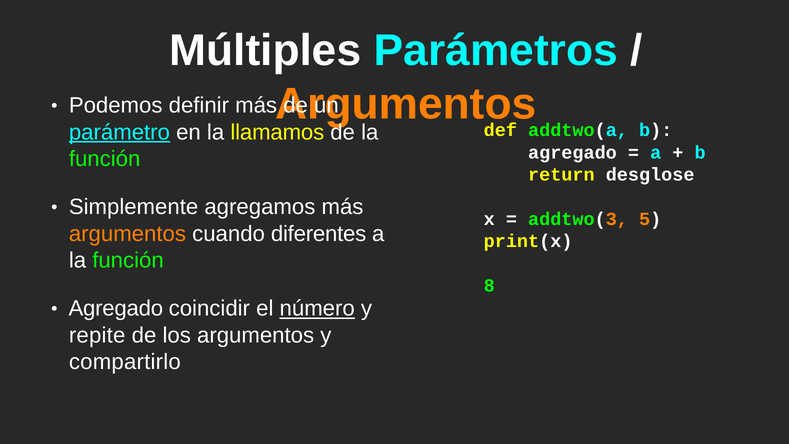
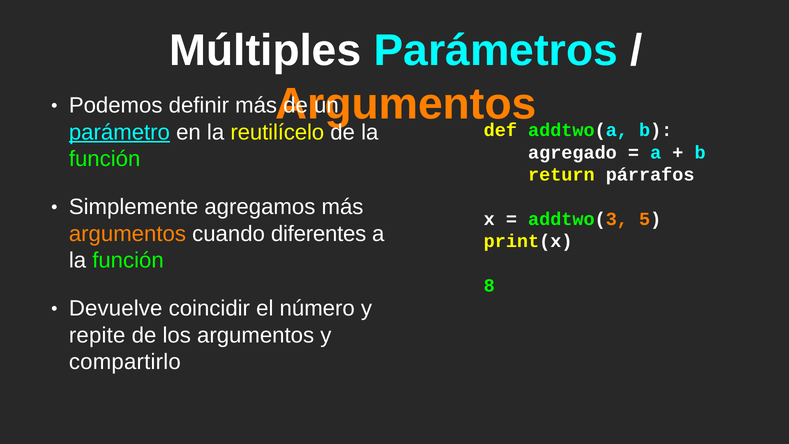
llamamos: llamamos -> reutilícelo
desglose: desglose -> párrafos
Agregado at (116, 308): Agregado -> Devuelve
número underline: present -> none
